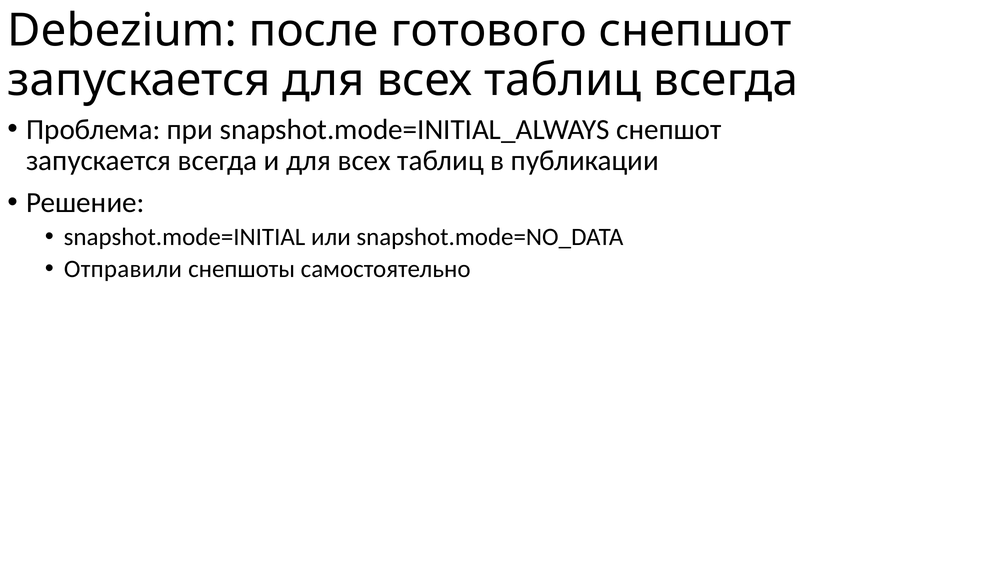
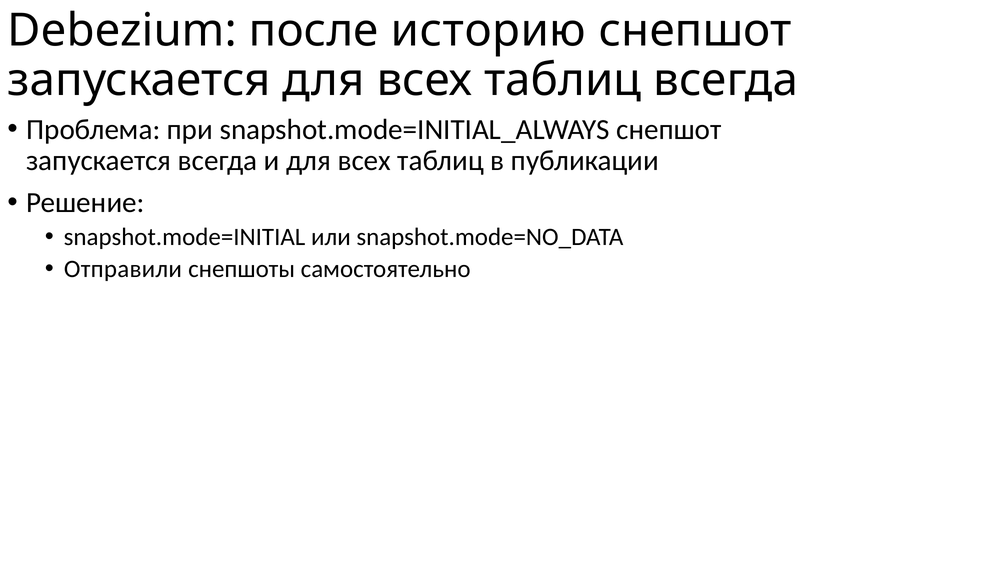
готового: готового -> историю
